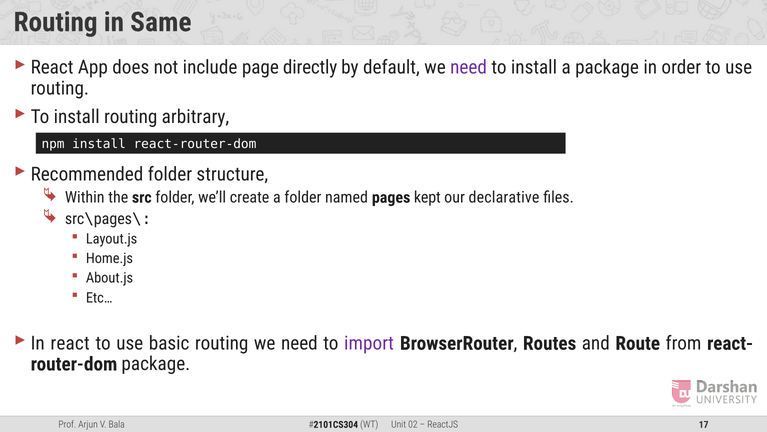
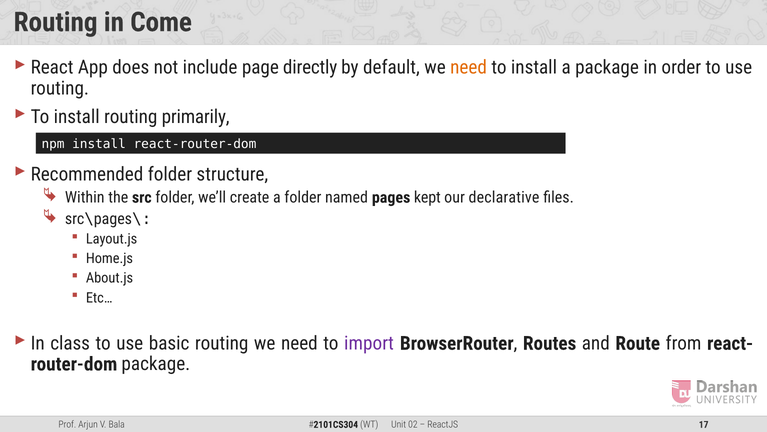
Same: Same -> Come
need at (469, 67) colour: purple -> orange
arbitrary: arbitrary -> primarily
In react: react -> class
